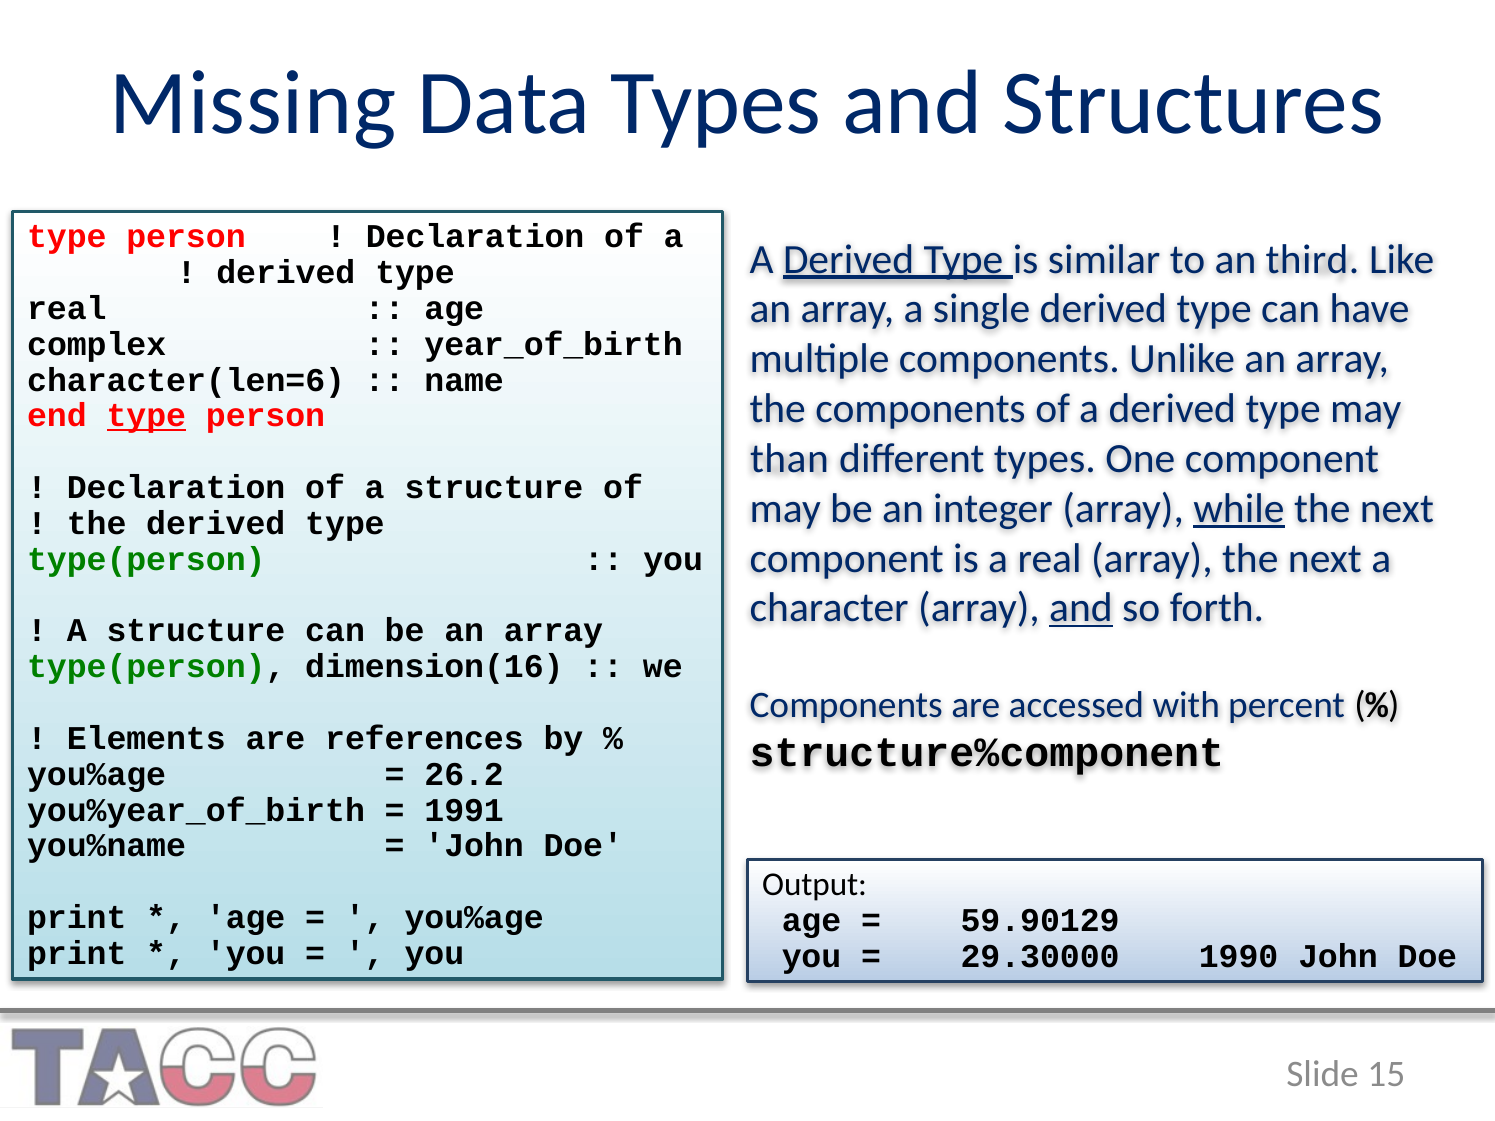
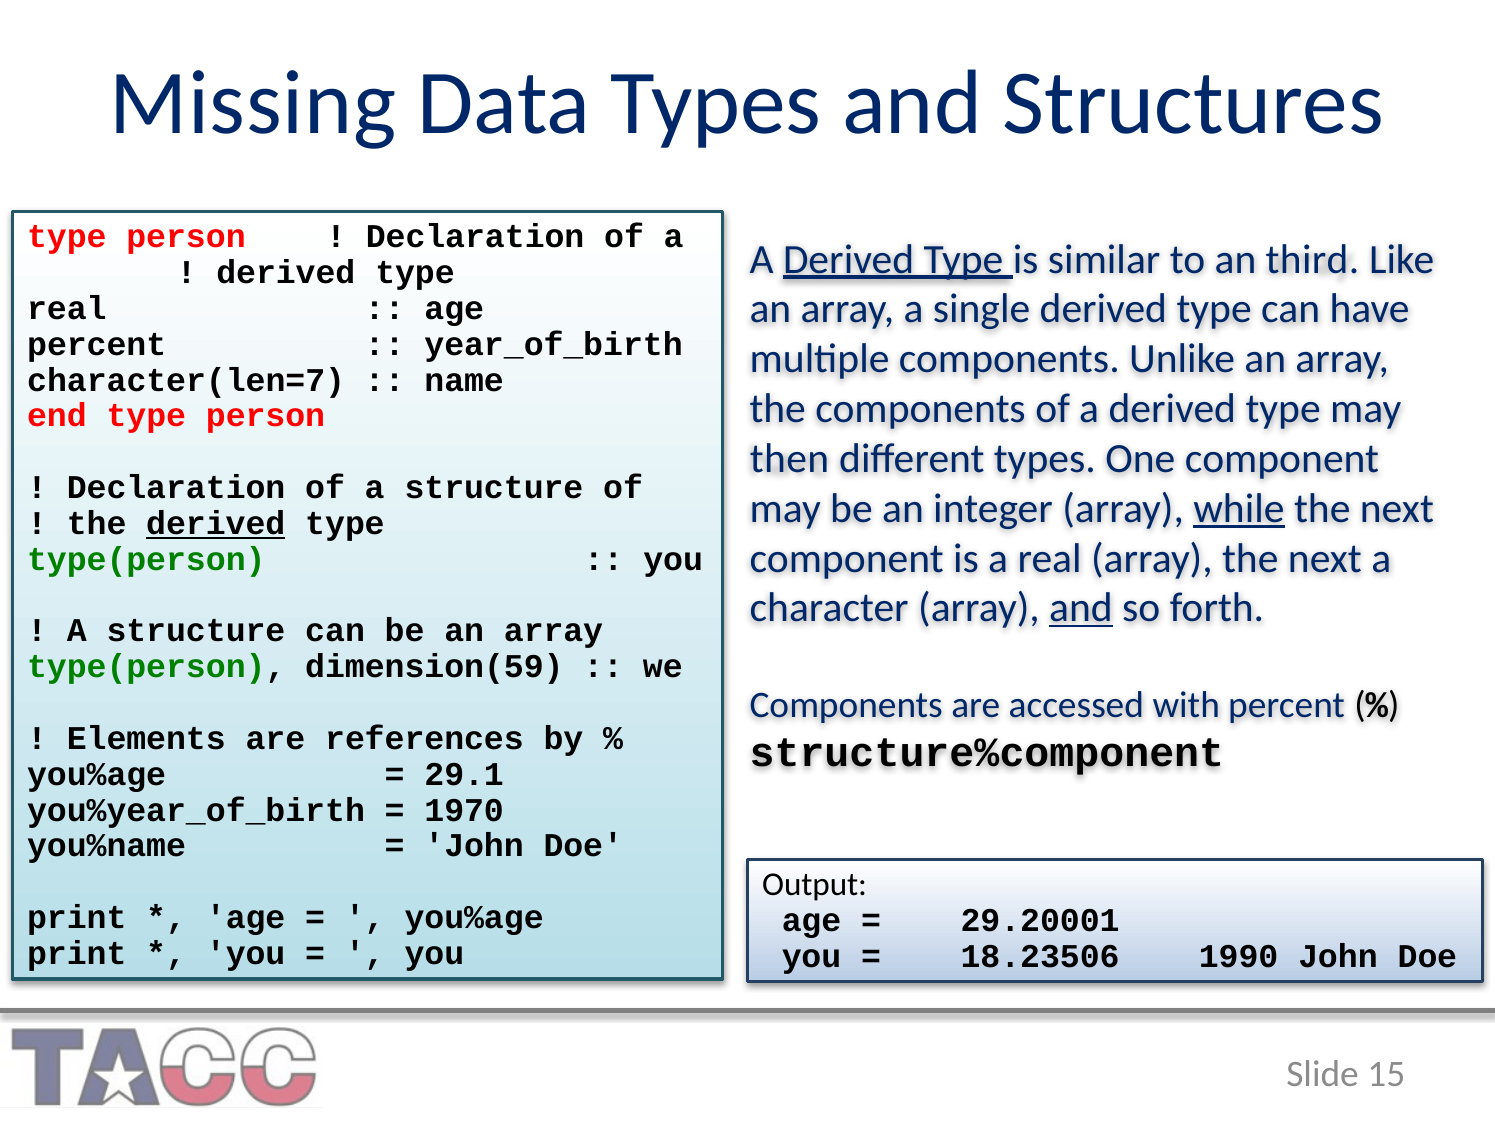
complex at (97, 344): complex -> percent
character(len=6: character(len=6 -> character(len=7
type at (146, 416) underline: present -> none
than: than -> then
derived at (216, 524) underline: none -> present
dimension(16: dimension(16 -> dimension(59
26.2: 26.2 -> 29.1
1991: 1991 -> 1970
59.90129: 59.90129 -> 29.20001
29.30000: 29.30000 -> 18.23506
